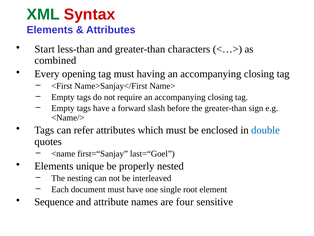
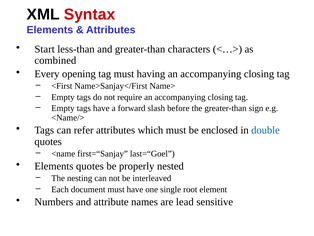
XML colour: green -> black
Elements unique: unique -> quotes
Sequence: Sequence -> Numbers
four: four -> lead
